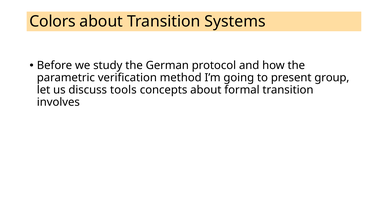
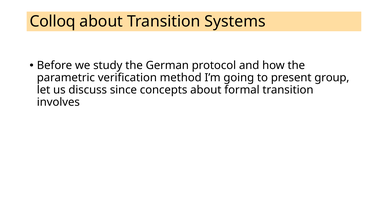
Colors: Colors -> Colloq
tools: tools -> since
